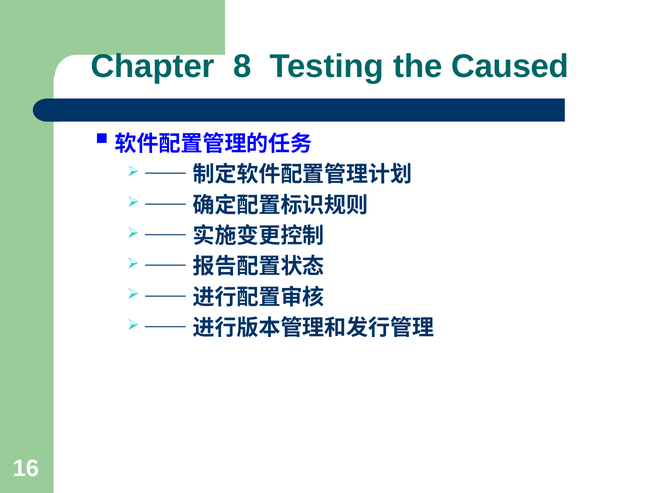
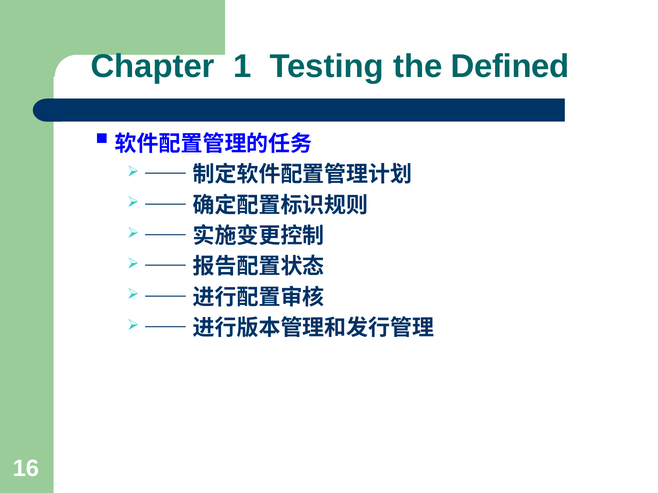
8: 8 -> 1
Caused: Caused -> Defined
